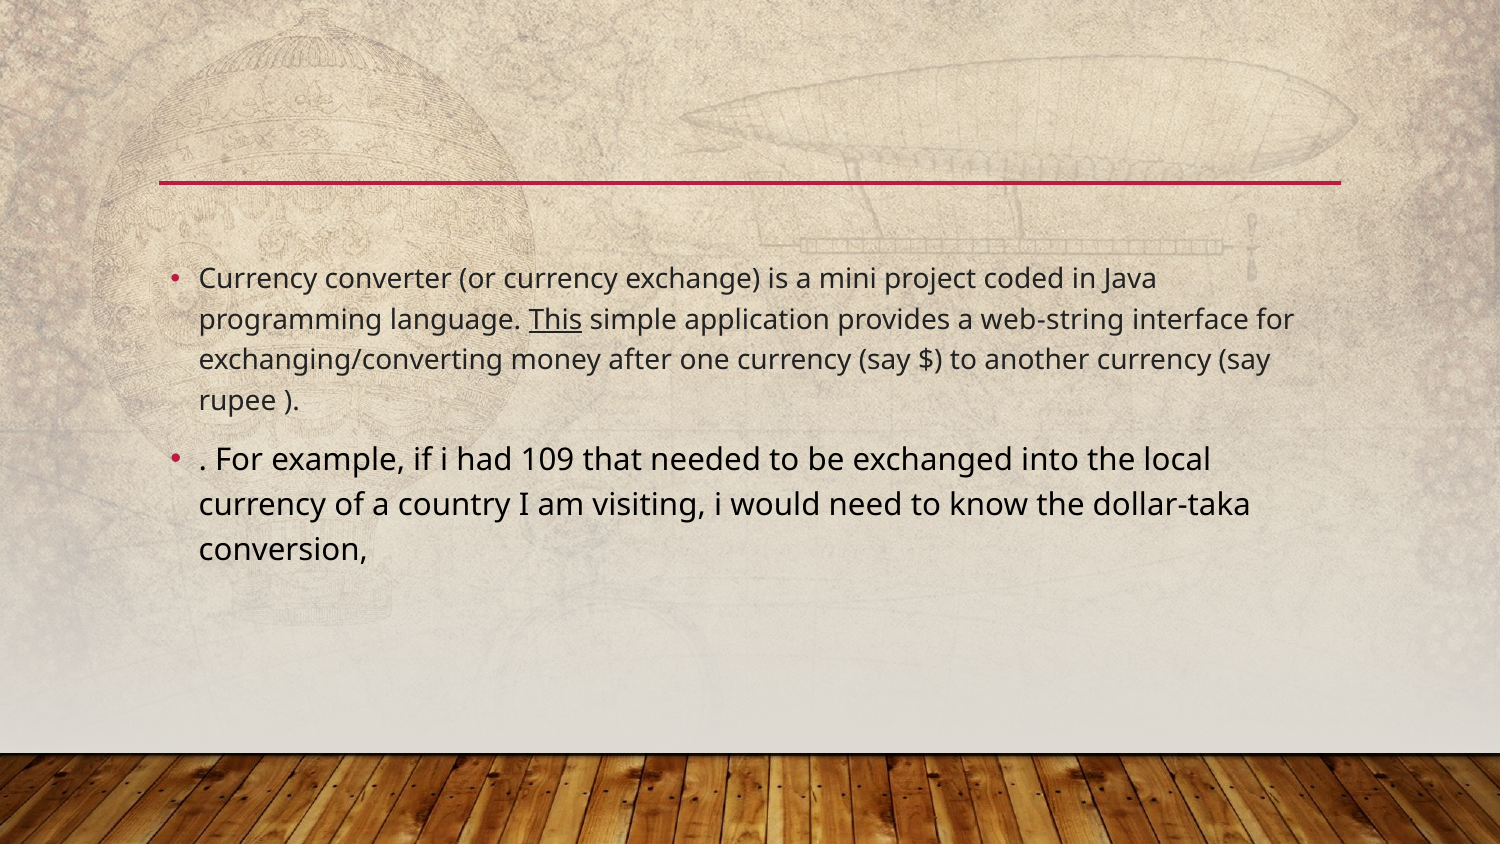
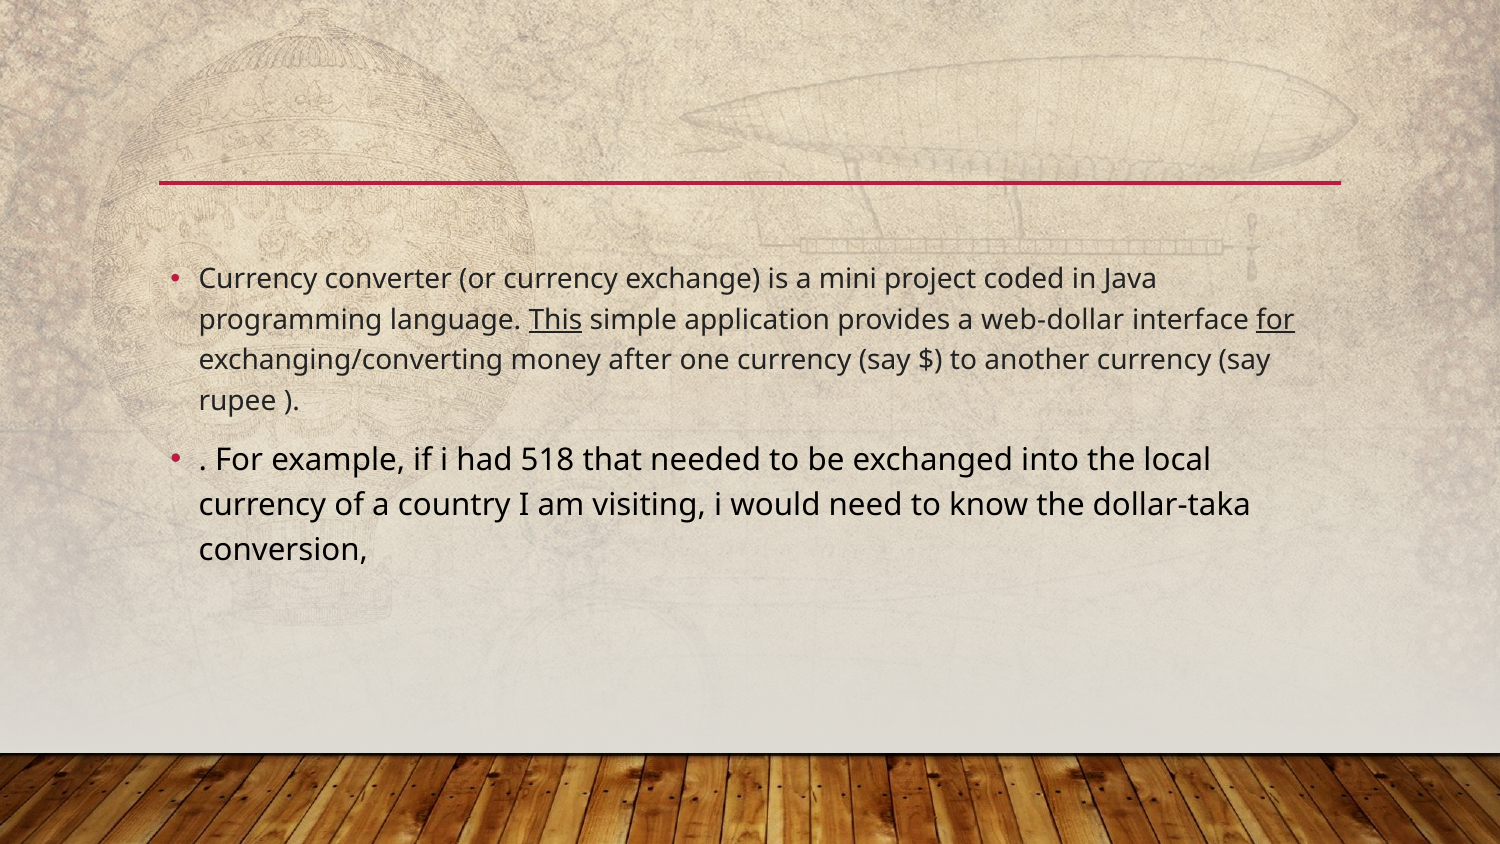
web-string: web-string -> web-dollar
for at (1275, 320) underline: none -> present
109: 109 -> 518
